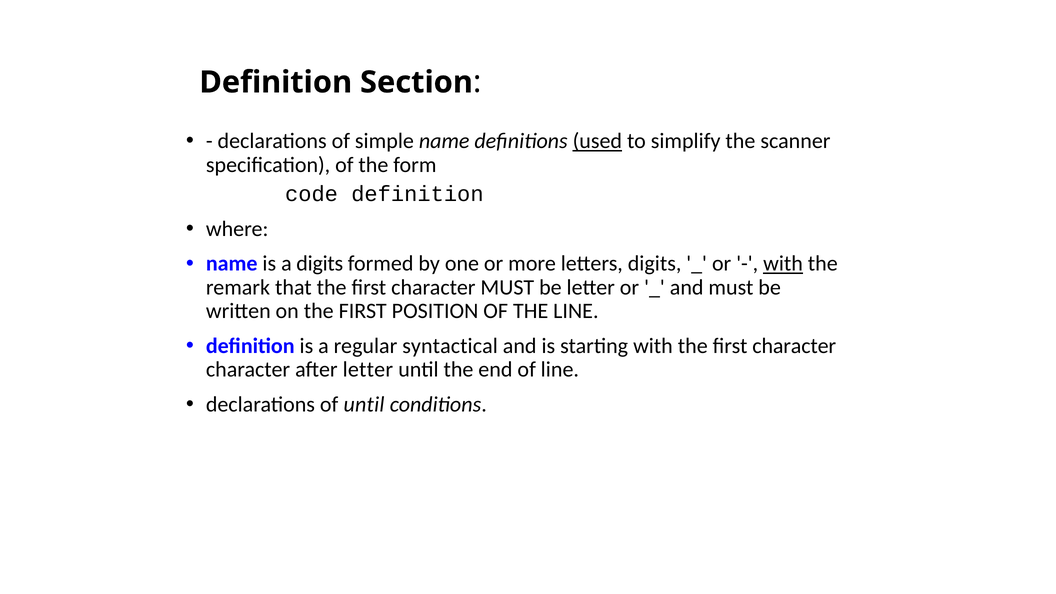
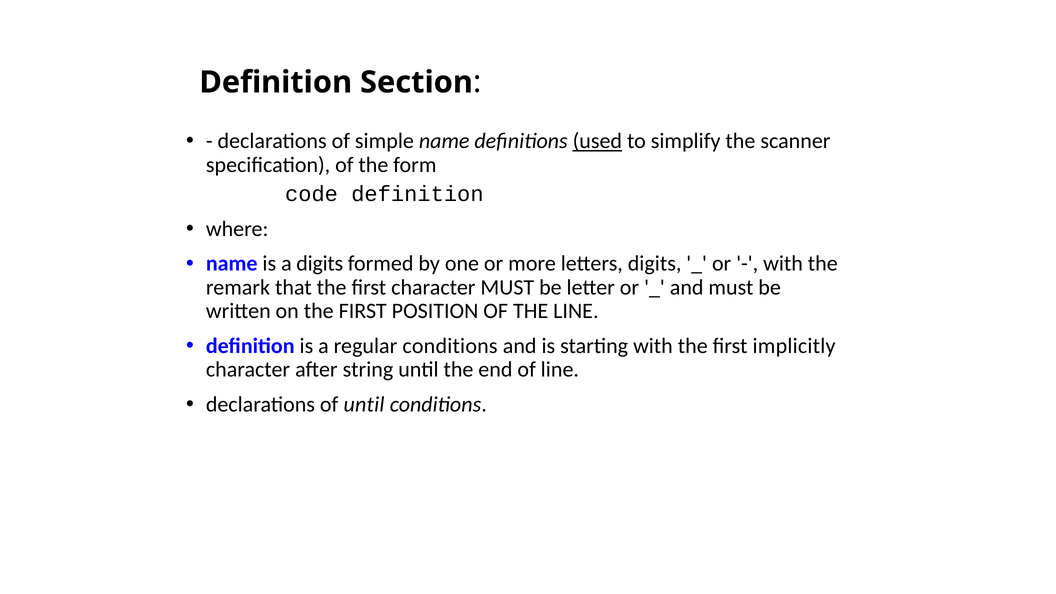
with at (783, 264) underline: present -> none
regular syntactical: syntactical -> conditions
with the first character: character -> implicitly
after letter: letter -> string
